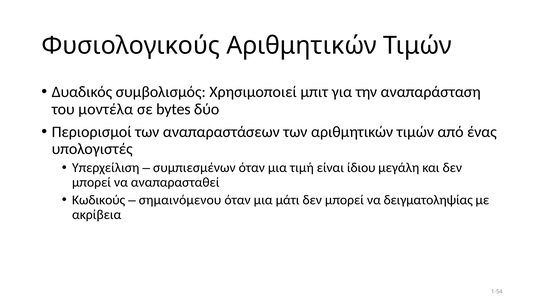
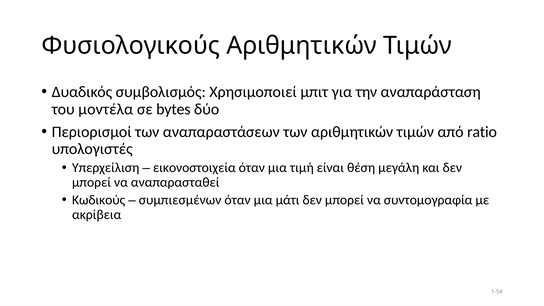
ένας: ένας -> ratio
συμπιεσμένων: συμπιεσμένων -> εικονοστοιχεία
ίδιου: ίδιου -> θέση
σημαινόμενου: σημαινόμενου -> συμπιεσμένων
δειγματοληψίας: δειγματοληψίας -> συντομογραφία
